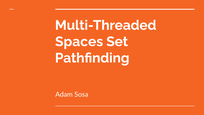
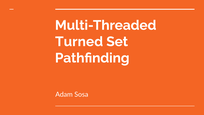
Spaces: Spaces -> Turned
